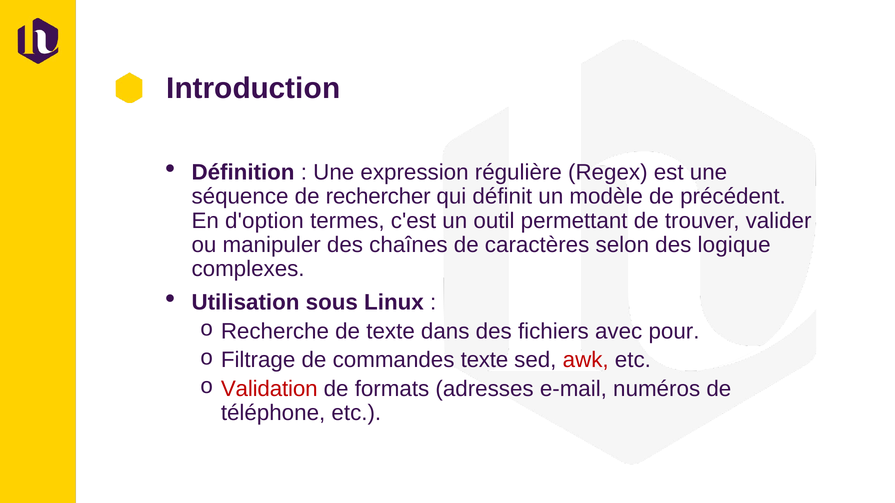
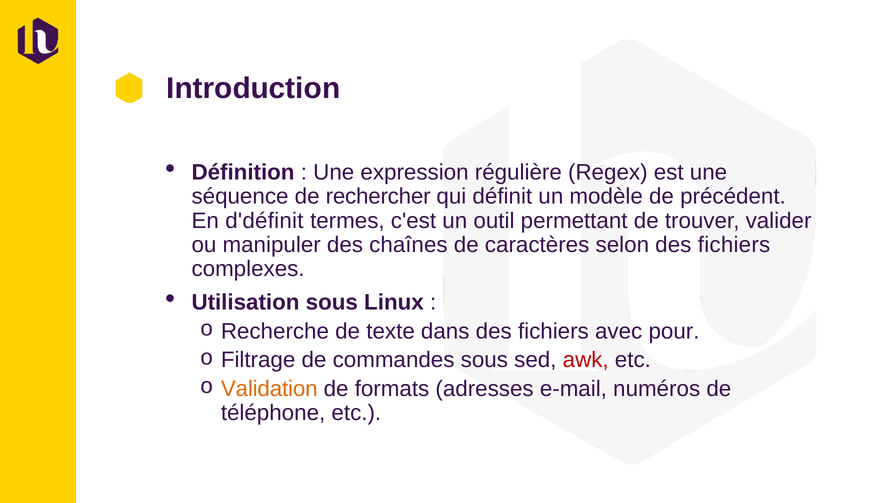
d'option: d'option -> d'définit
selon des logique: logique -> fichiers
commandes texte: texte -> sous
Validation colour: red -> orange
